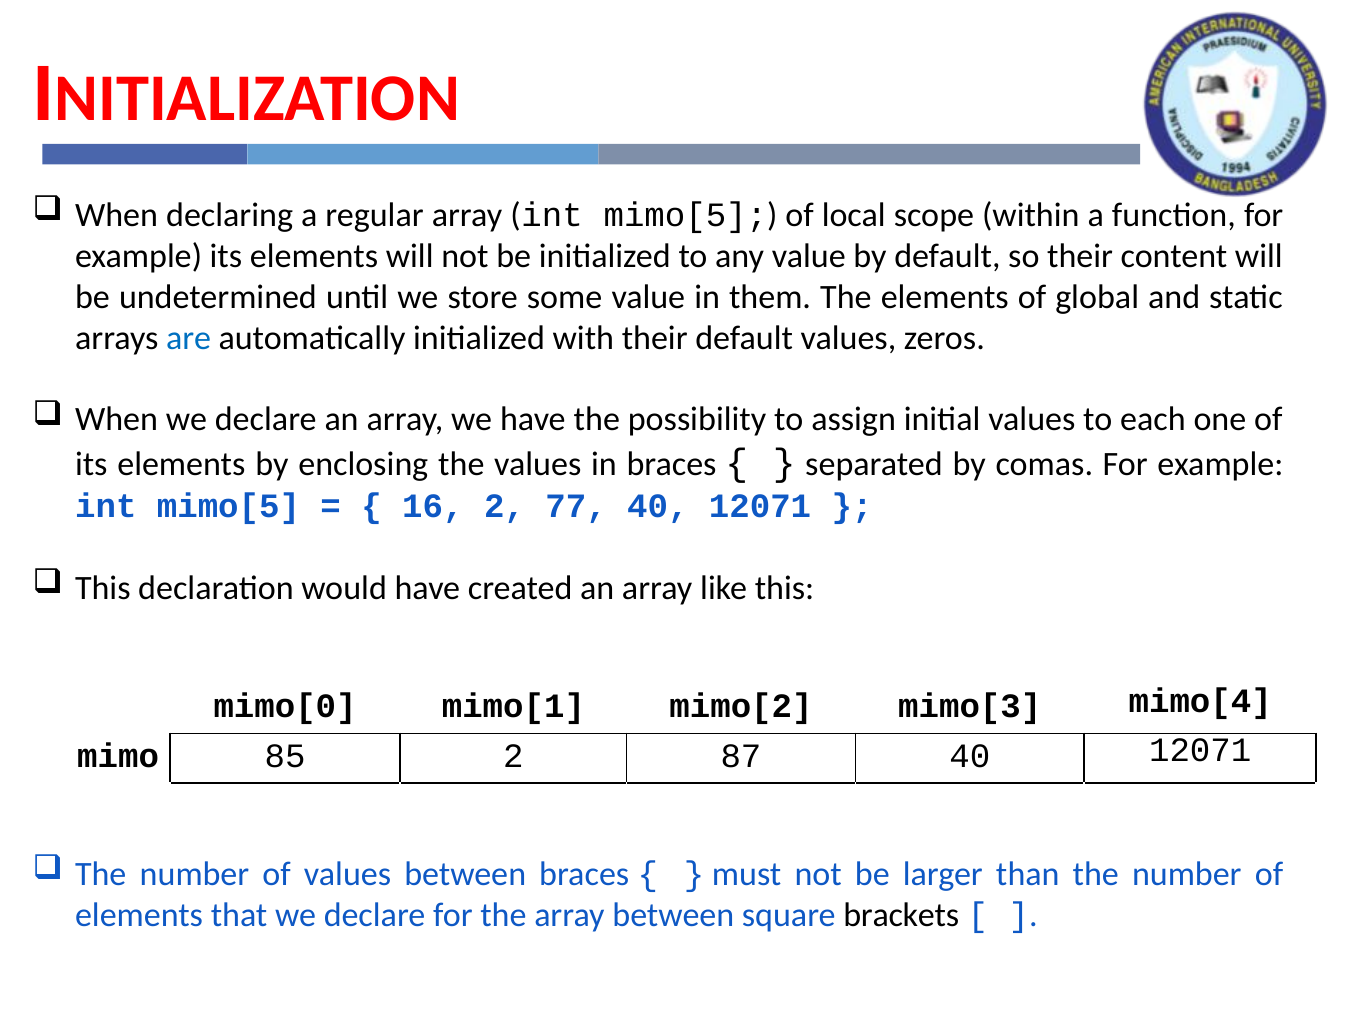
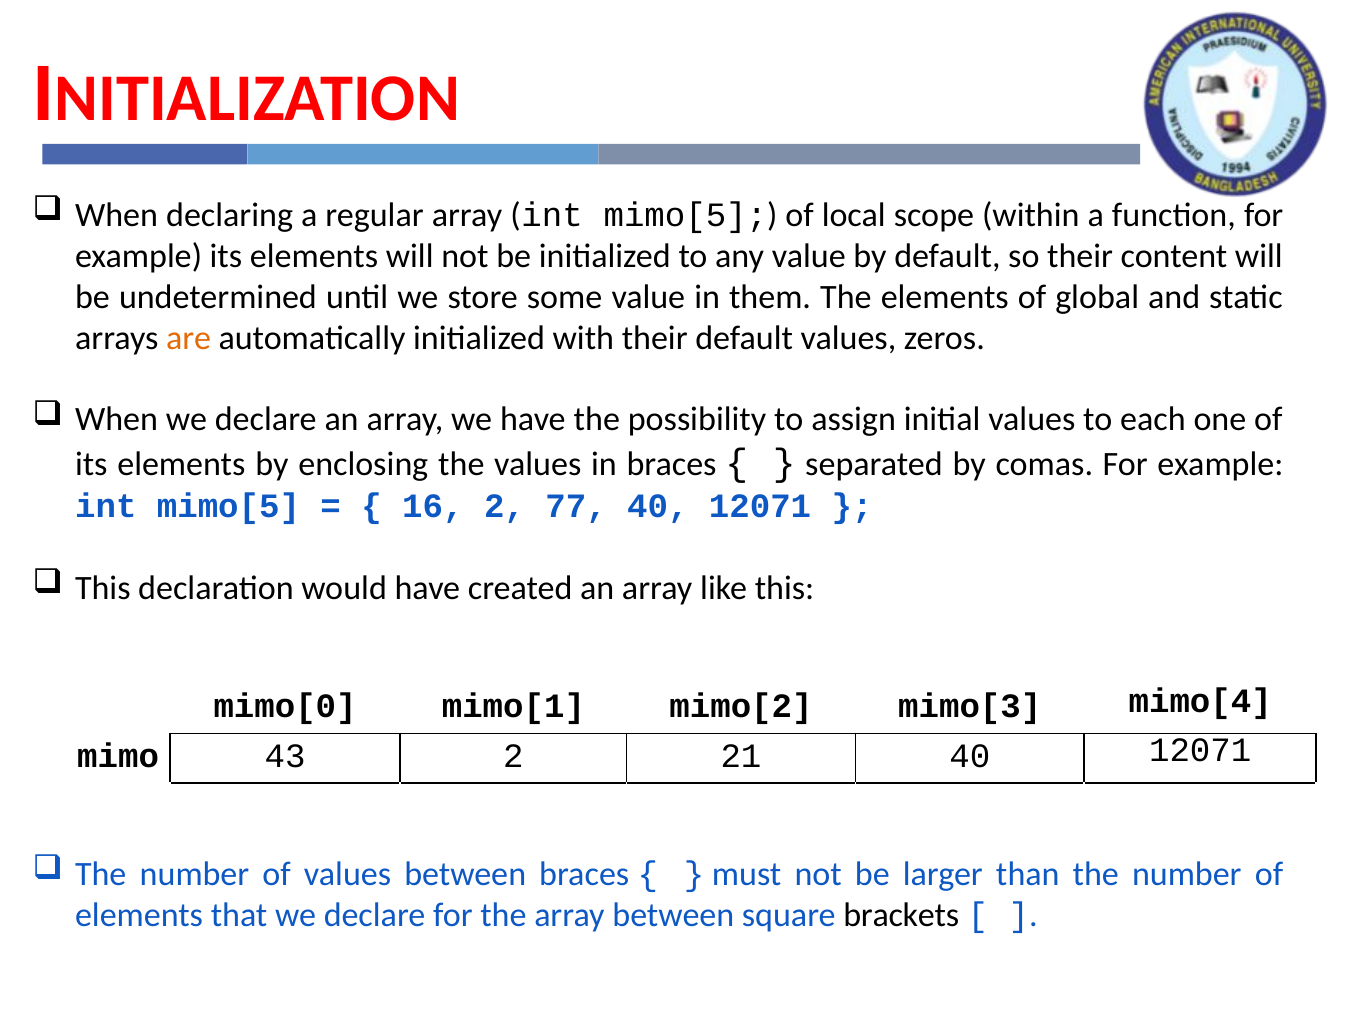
are colour: blue -> orange
85: 85 -> 43
87: 87 -> 21
